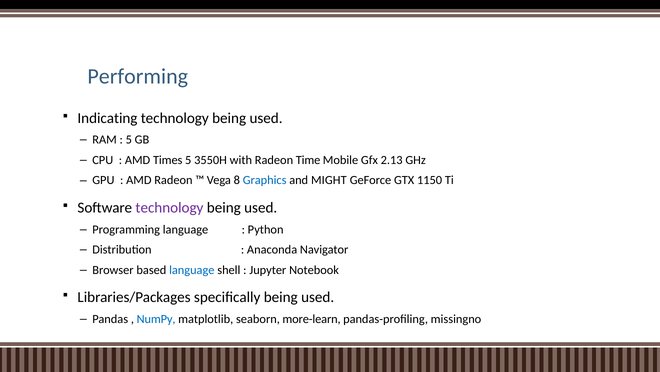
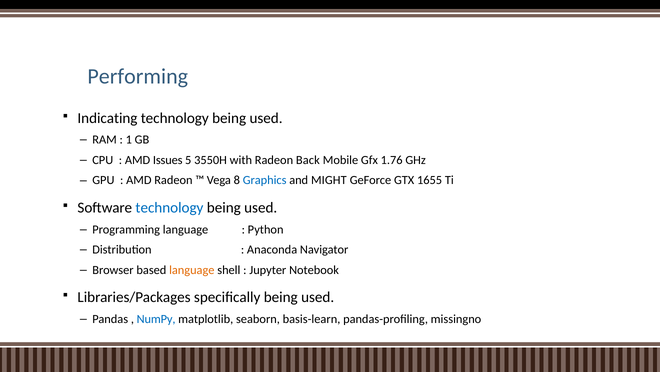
5 at (129, 140): 5 -> 1
Times: Times -> Issues
Time: Time -> Back
2.13: 2.13 -> 1.76
1150: 1150 -> 1655
technology at (169, 207) colour: purple -> blue
language at (192, 270) colour: blue -> orange
more-learn: more-learn -> basis-learn
